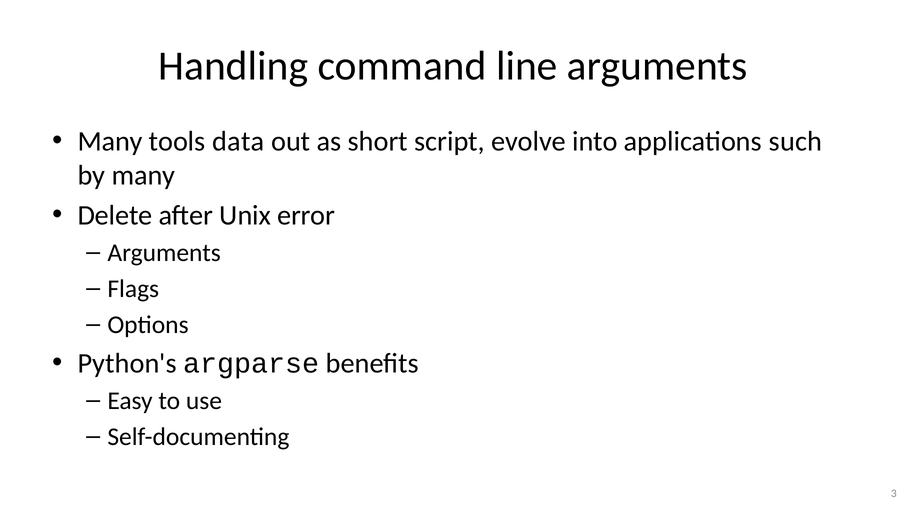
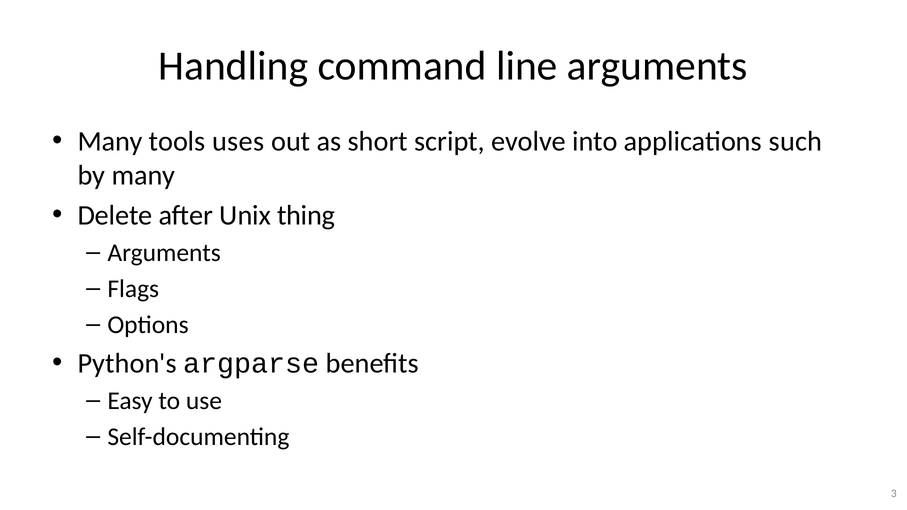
data: data -> uses
error: error -> thing
